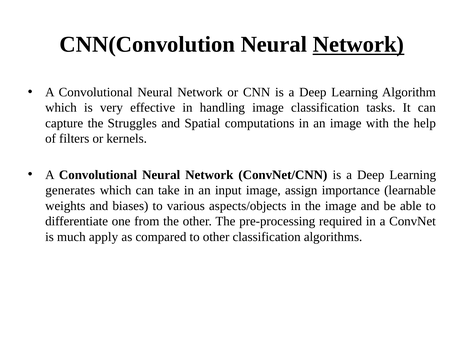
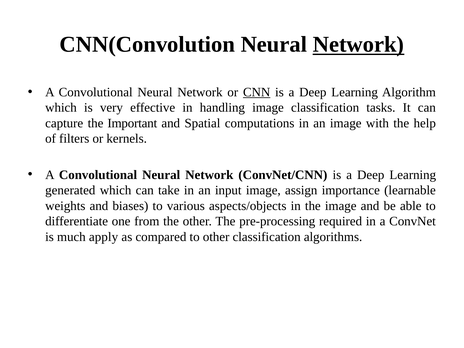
CNN underline: none -> present
Struggles: Struggles -> Important
generates: generates -> generated
